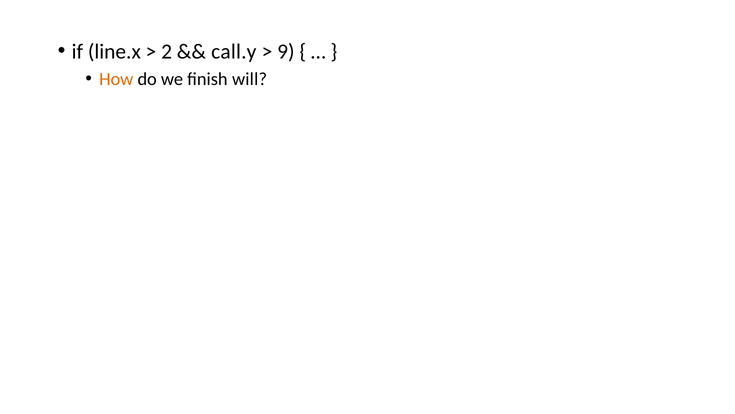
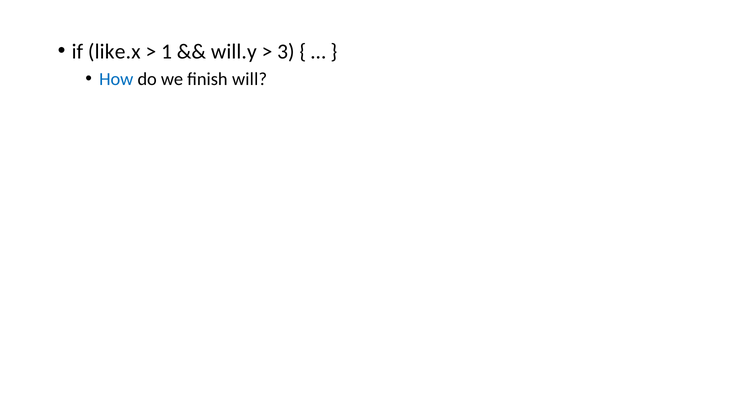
line.x: line.x -> like.x
2: 2 -> 1
call.y: call.y -> will.y
9: 9 -> 3
How colour: orange -> blue
